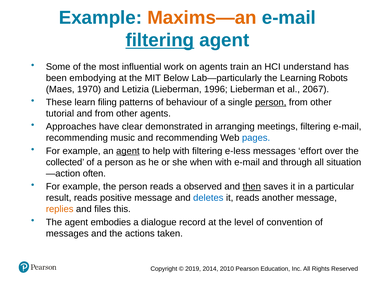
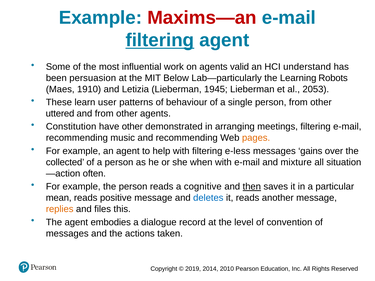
Maxims—an colour: orange -> red
train: train -> valid
embodying: embodying -> persuasion
1970: 1970 -> 1910
1996: 1996 -> 1945
2067: 2067 -> 2053
filing: filing -> user
person at (271, 102) underline: present -> none
tutorial: tutorial -> uttered
Approaches: Approaches -> Constitution
have clear: clear -> other
pages colour: blue -> orange
agent at (128, 151) underline: present -> none
effort: effort -> gains
through: through -> mixture
observed: observed -> cognitive
result: result -> mean
